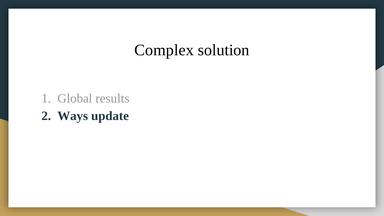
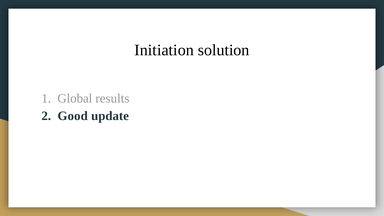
Complex: Complex -> Initiation
Ways: Ways -> Good
